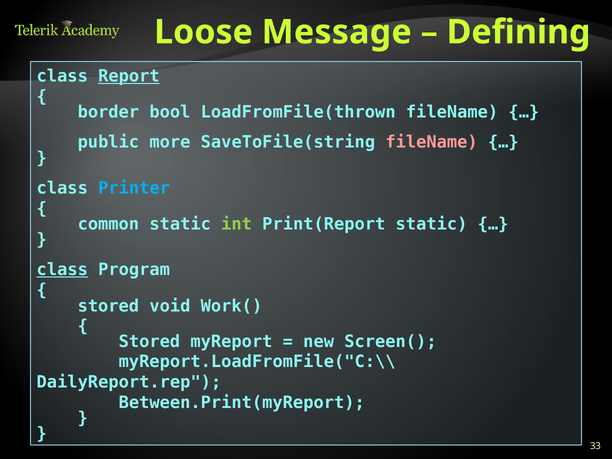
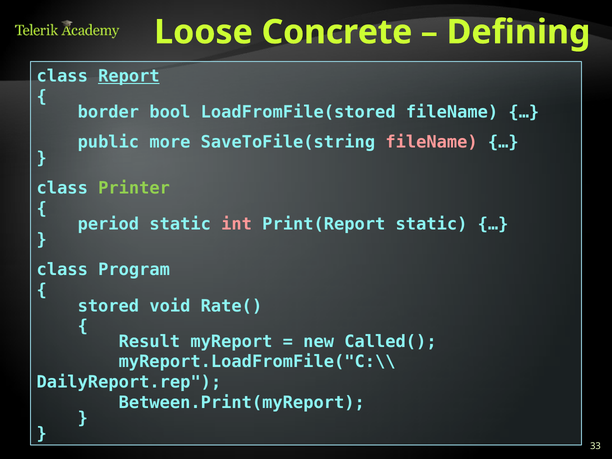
Message: Message -> Concrete
LoadFromFile(thrown: LoadFromFile(thrown -> LoadFromFile(stored
Printer colour: light blue -> light green
common: common -> period
int colour: light green -> pink
class at (62, 270) underline: present -> none
Work(: Work( -> Rate(
Stored at (149, 342): Stored -> Result
Screen(: Screen( -> Called(
